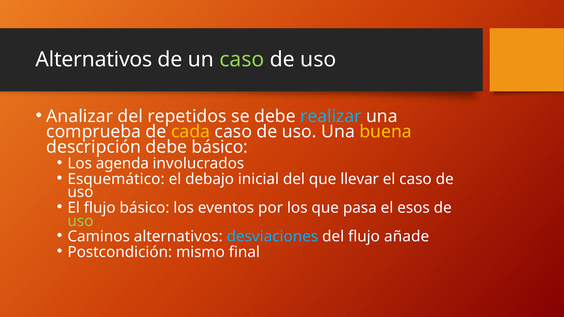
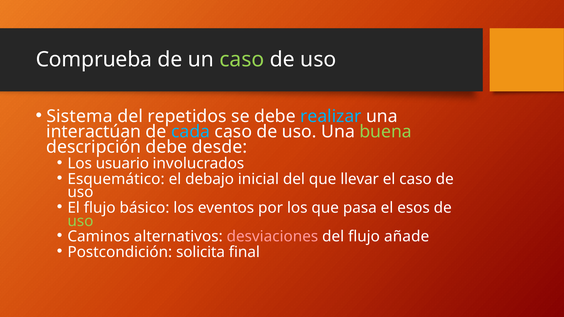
Alternativos at (94, 60): Alternativos -> Comprueba
Analizar: Analizar -> Sistema
comprueba: comprueba -> interactúan
cada colour: yellow -> light blue
buena colour: yellow -> light green
debe básico: básico -> desde
agenda: agenda -> usuario
desviaciones colour: light blue -> pink
mismo: mismo -> solicita
